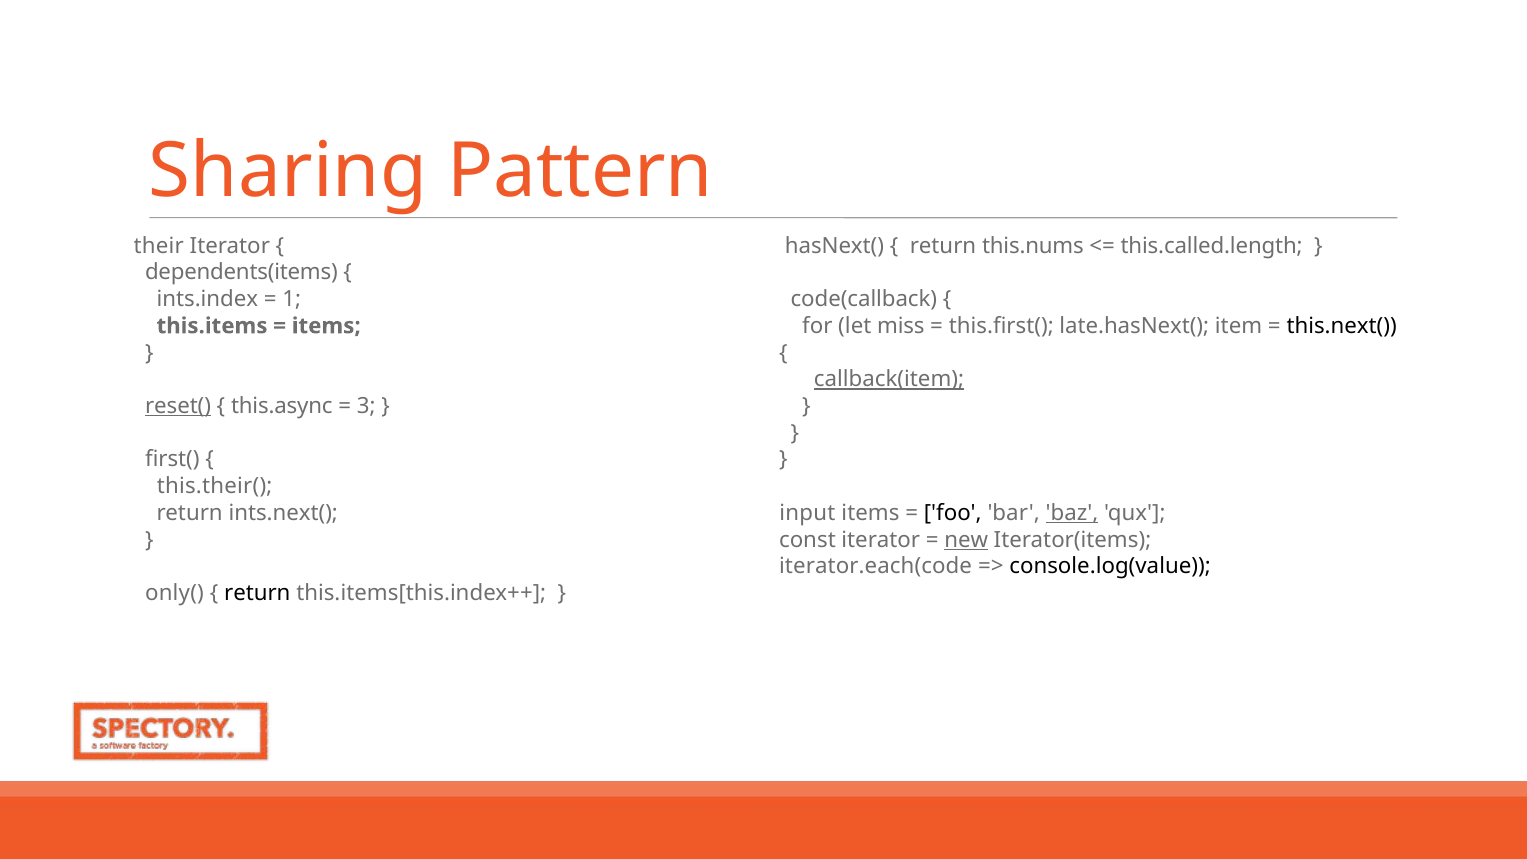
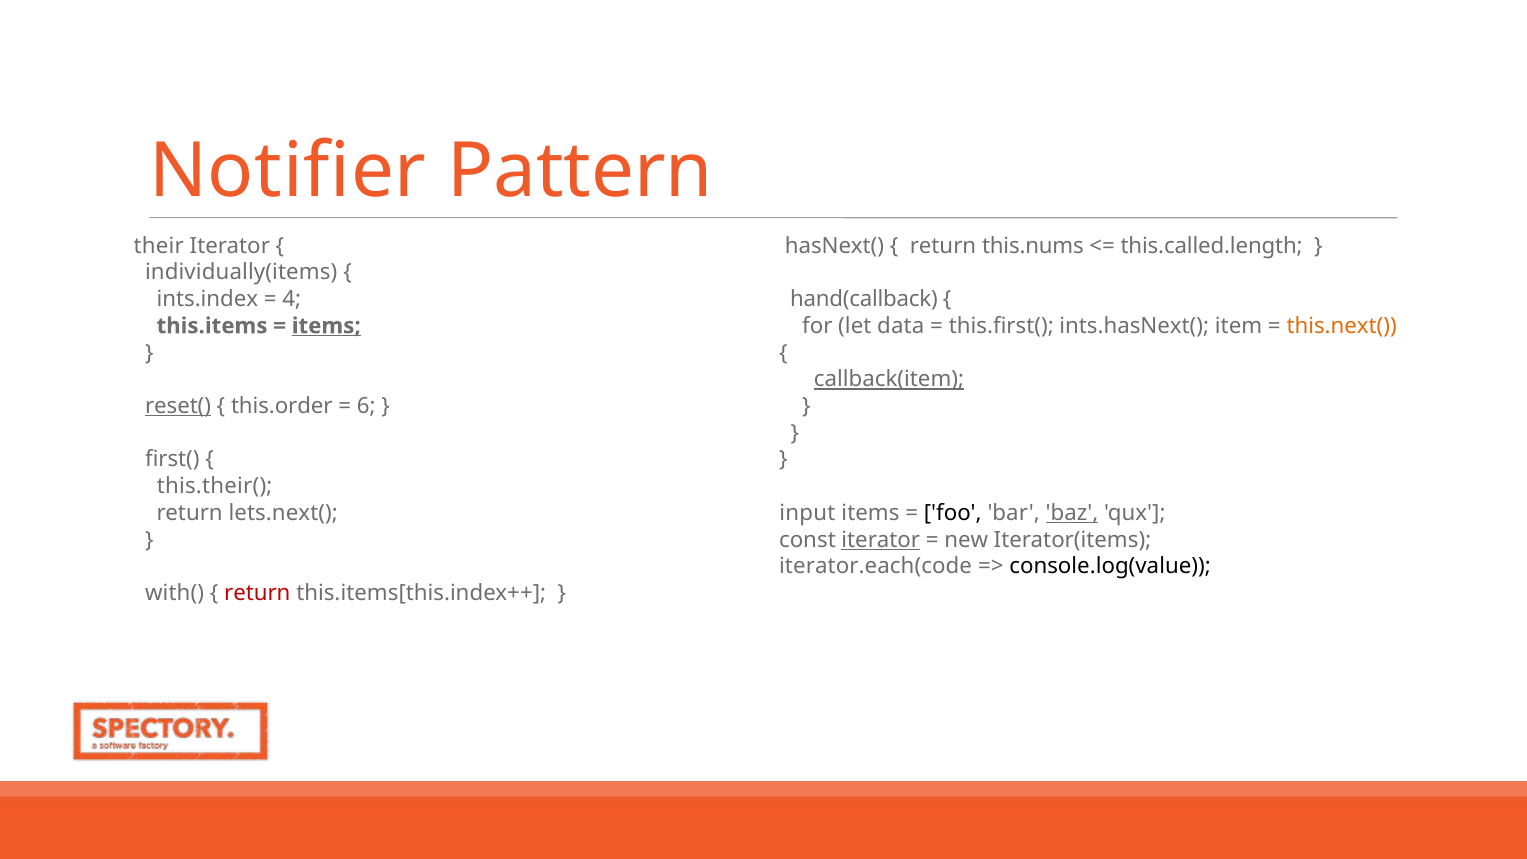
Sharing: Sharing -> Notifier
dependents(items: dependents(items -> individually(items
1: 1 -> 4
code(callback: code(callback -> hand(callback
miss: miss -> data
late.hasNext(: late.hasNext( -> ints.hasNext(
this.next( colour: black -> orange
items at (326, 326) underline: none -> present
this.async: this.async -> this.order
3: 3 -> 6
ints.next(: ints.next( -> lets.next(
iterator at (881, 540) underline: none -> present
new underline: present -> none
only(: only( -> with(
return at (257, 593) colour: black -> red
